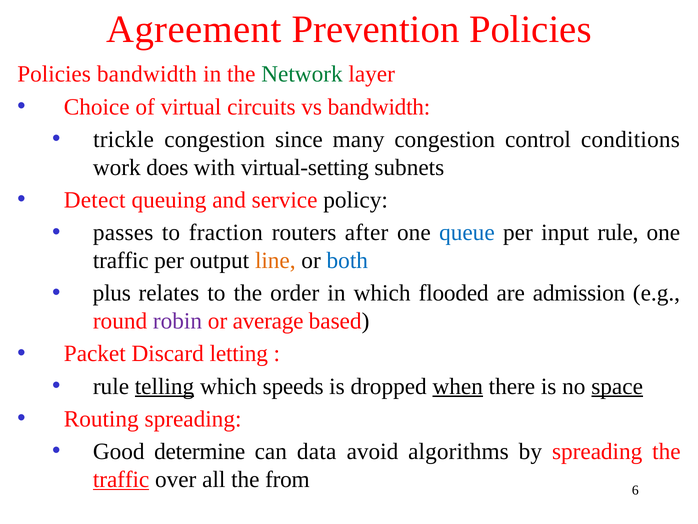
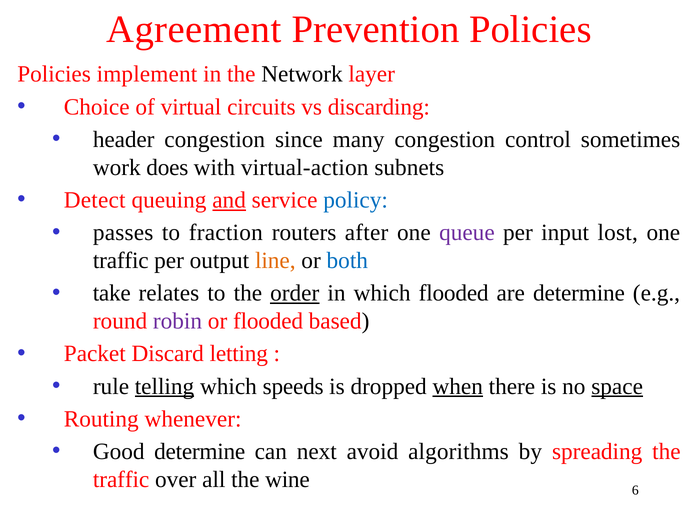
Policies bandwidth: bandwidth -> implement
Network colour: green -> black
vs bandwidth: bandwidth -> discarding
trickle: trickle -> header
conditions: conditions -> sometimes
virtual-setting: virtual-setting -> virtual-action
and underline: none -> present
policy colour: black -> blue
queue colour: blue -> purple
input rule: rule -> lost
plus: plus -> take
order underline: none -> present
are admission: admission -> determine
or average: average -> flooded
Routing spreading: spreading -> whenever
data: data -> next
traffic at (121, 479) underline: present -> none
from: from -> wine
